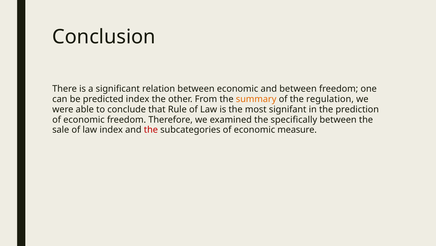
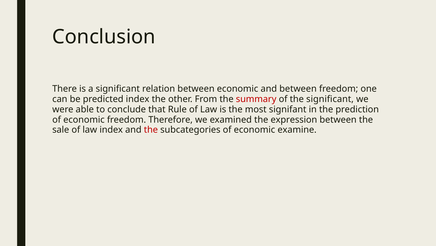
summary colour: orange -> red
the regulation: regulation -> significant
specifically: specifically -> expression
measure: measure -> examine
